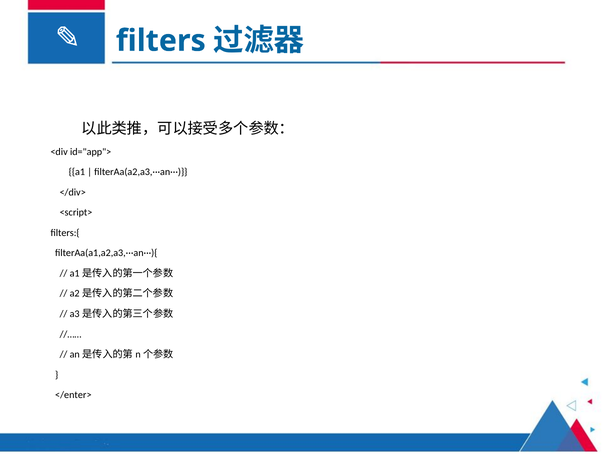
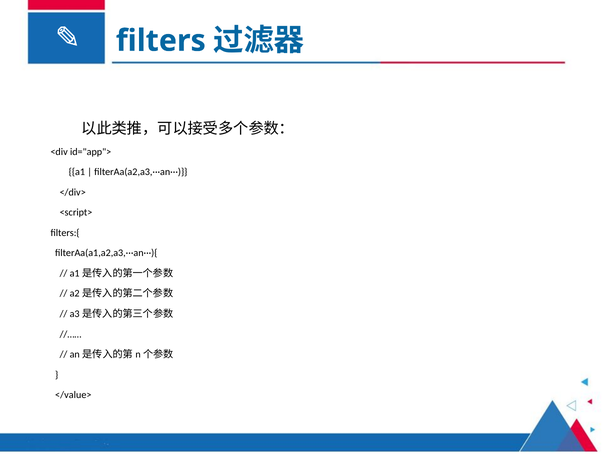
</enter>: </enter> -> </value>
